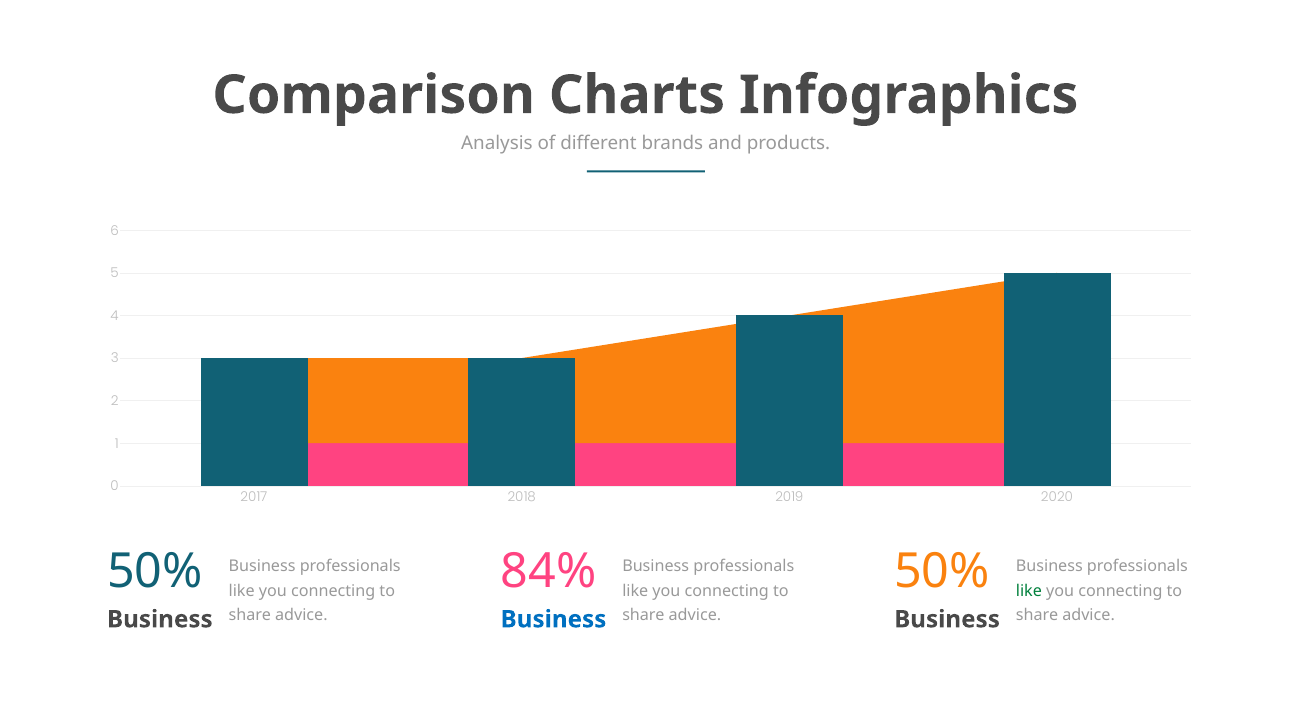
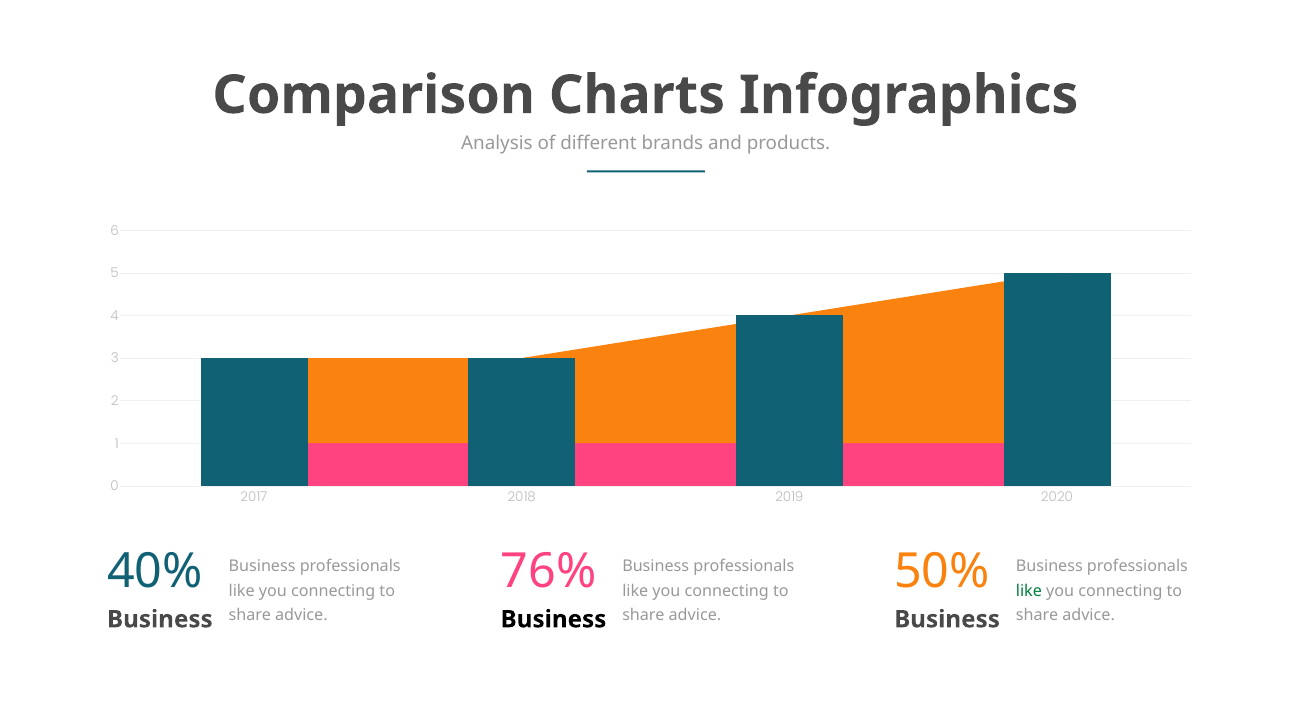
50% at (155, 572): 50% -> 40%
84%: 84% -> 76%
Business at (553, 619) colour: blue -> black
